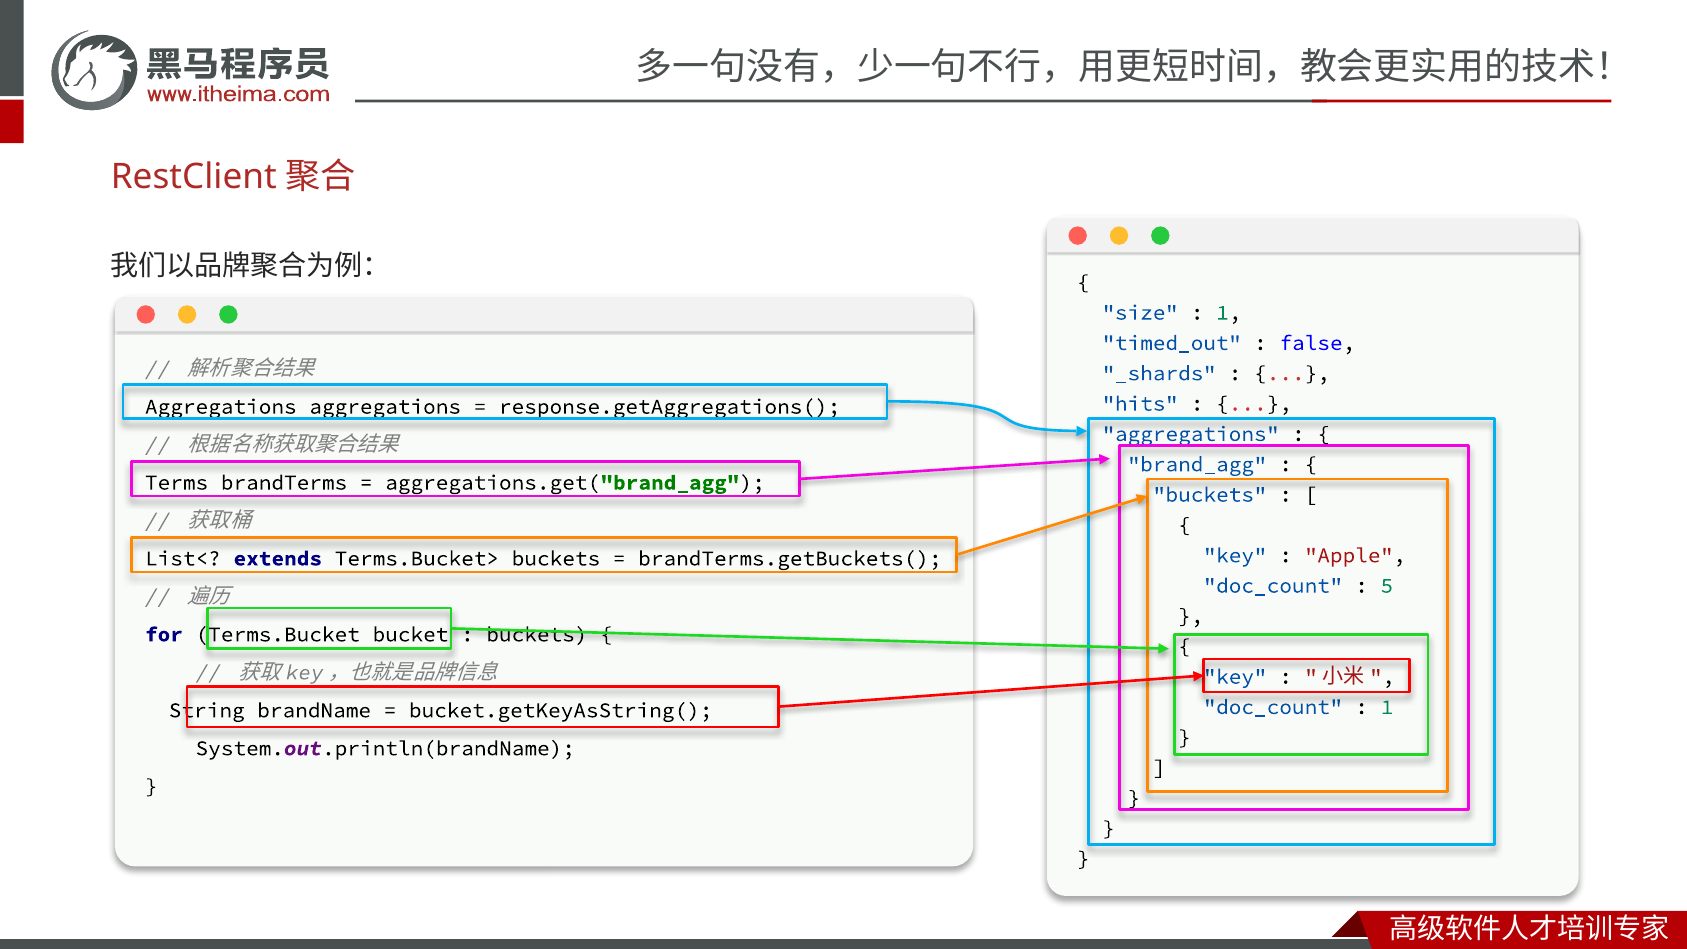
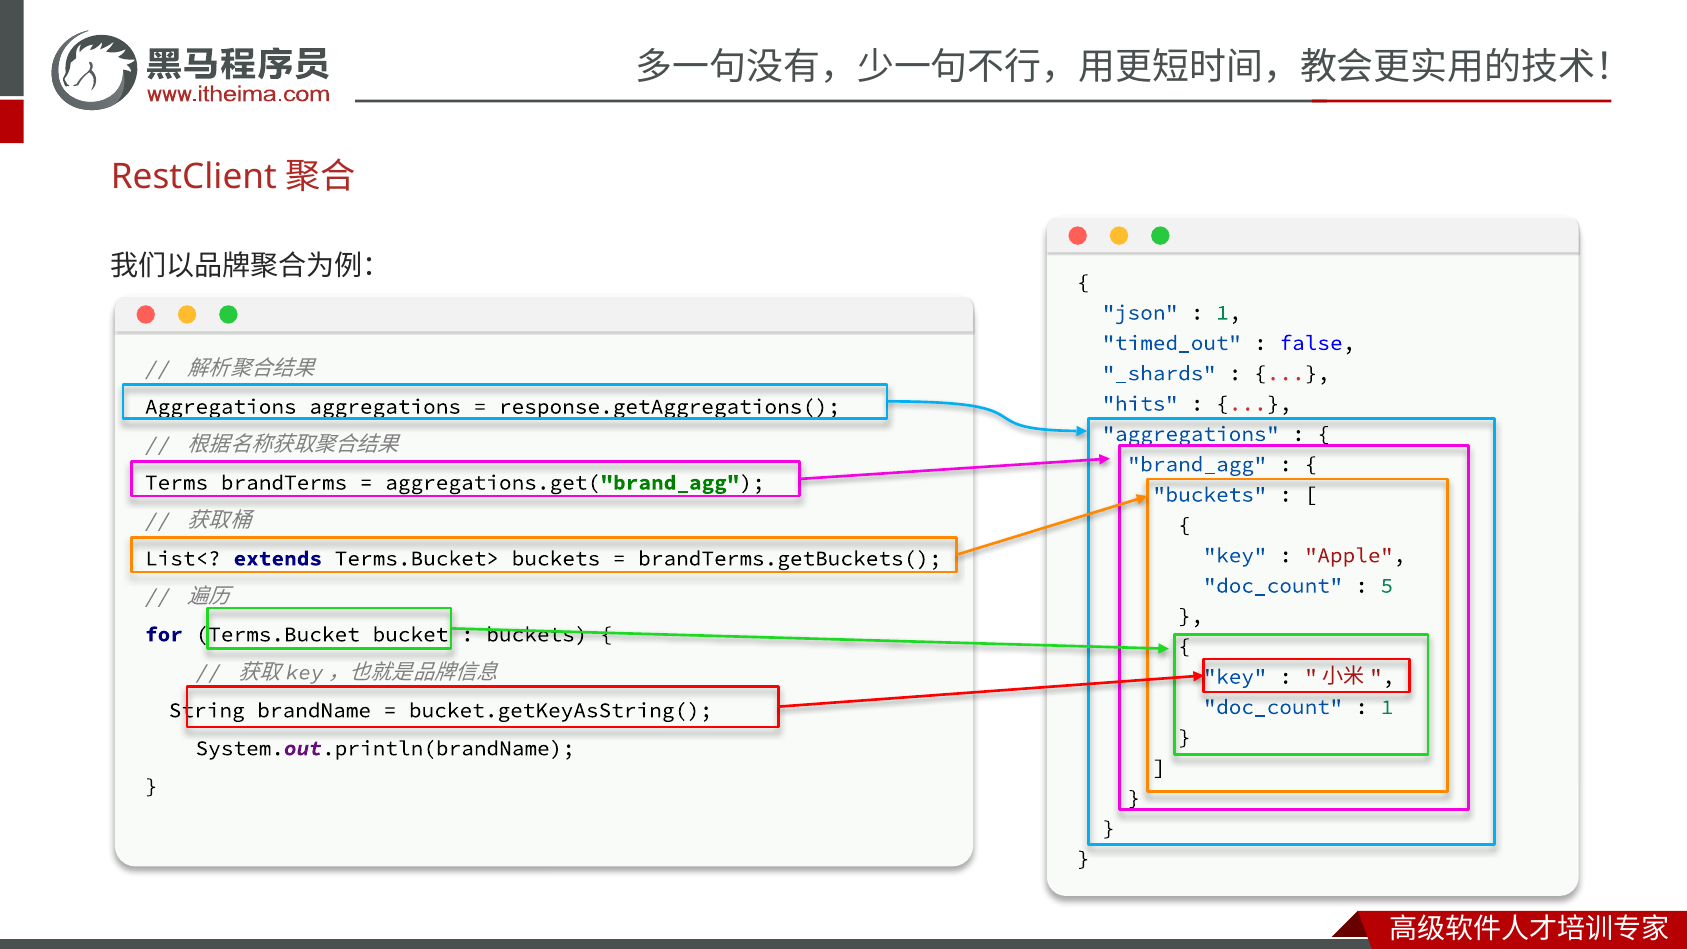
size: size -> json
